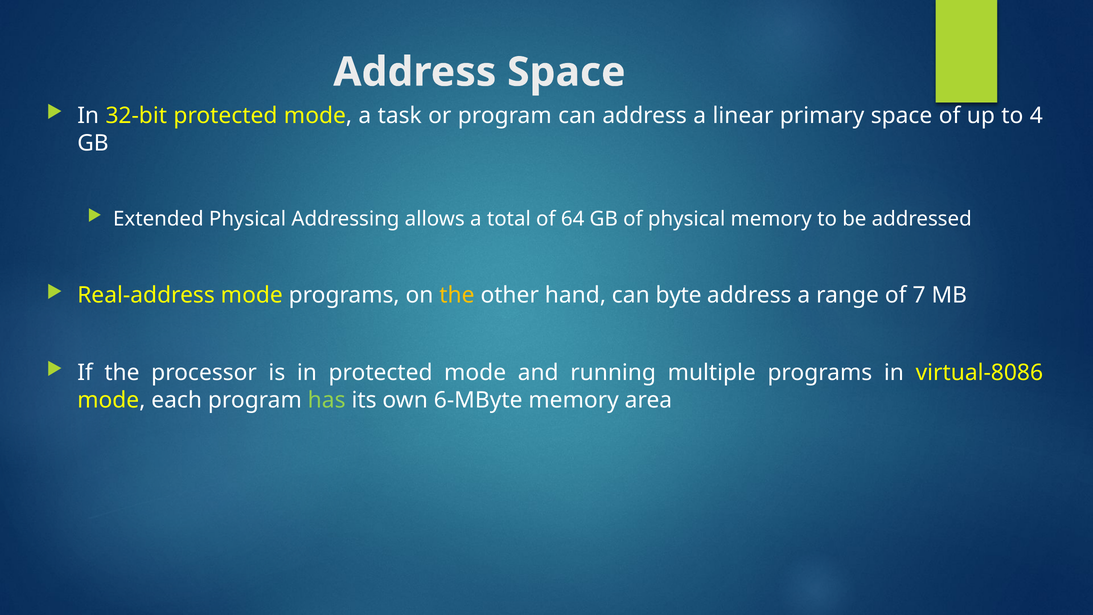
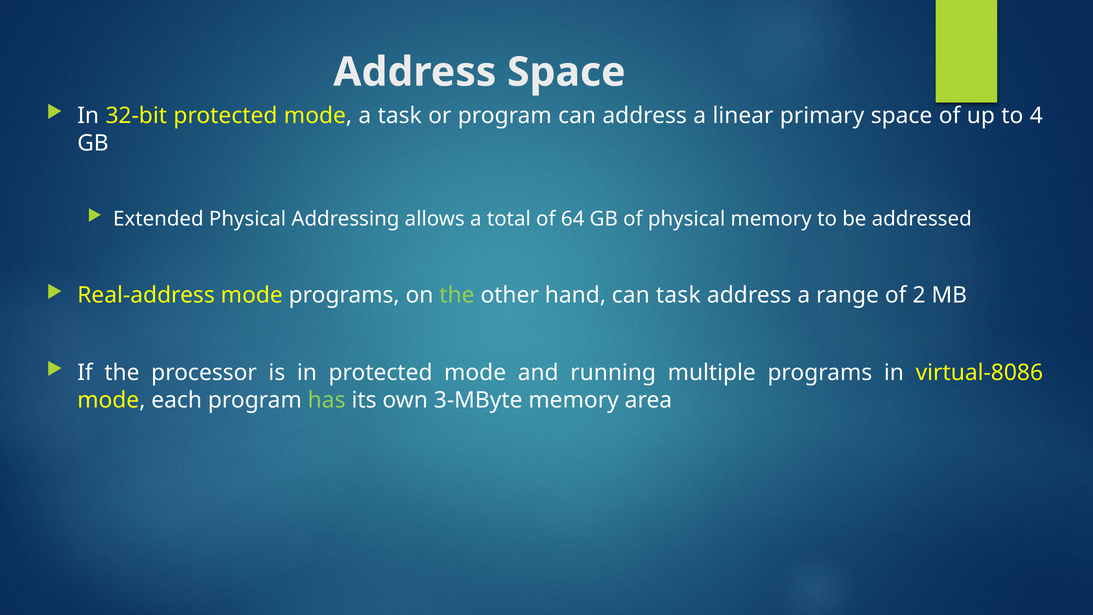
the at (457, 295) colour: yellow -> light green
can byte: byte -> task
7: 7 -> 2
6-MByte: 6-MByte -> 3-MByte
